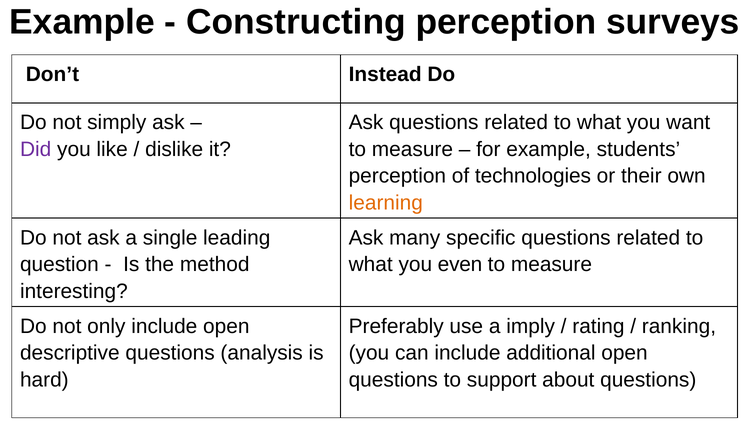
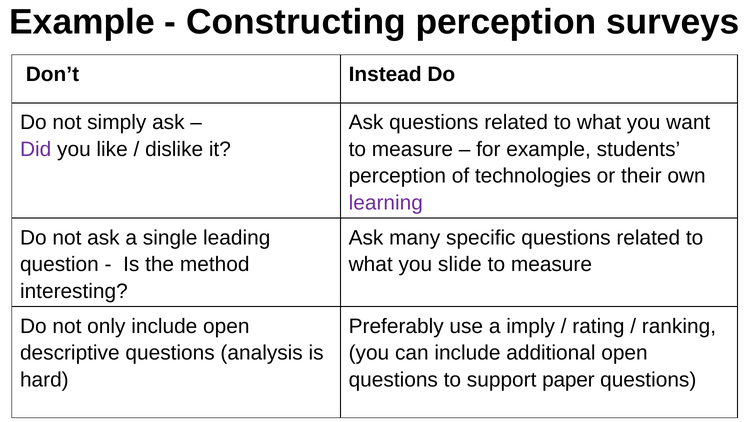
learning colour: orange -> purple
even: even -> slide
about: about -> paper
